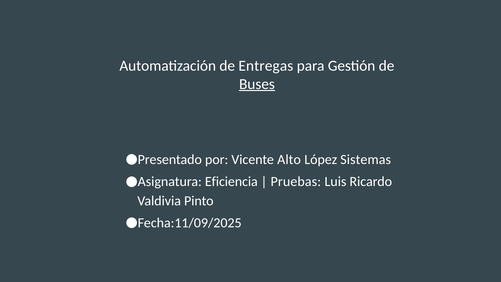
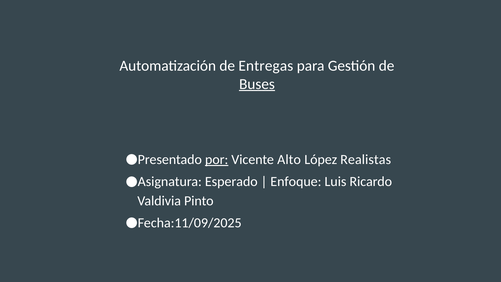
por underline: none -> present
Sistemas: Sistemas -> Realistas
Eficiencia: Eficiencia -> Esperado
Pruebas: Pruebas -> Enfoque
